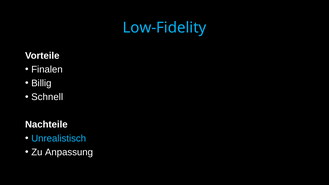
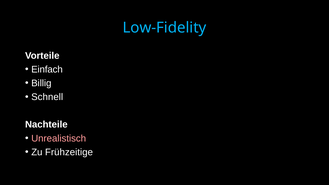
Finalen: Finalen -> Einfach
Unrealistisch colour: light blue -> pink
Anpassung: Anpassung -> Frühzeitige
